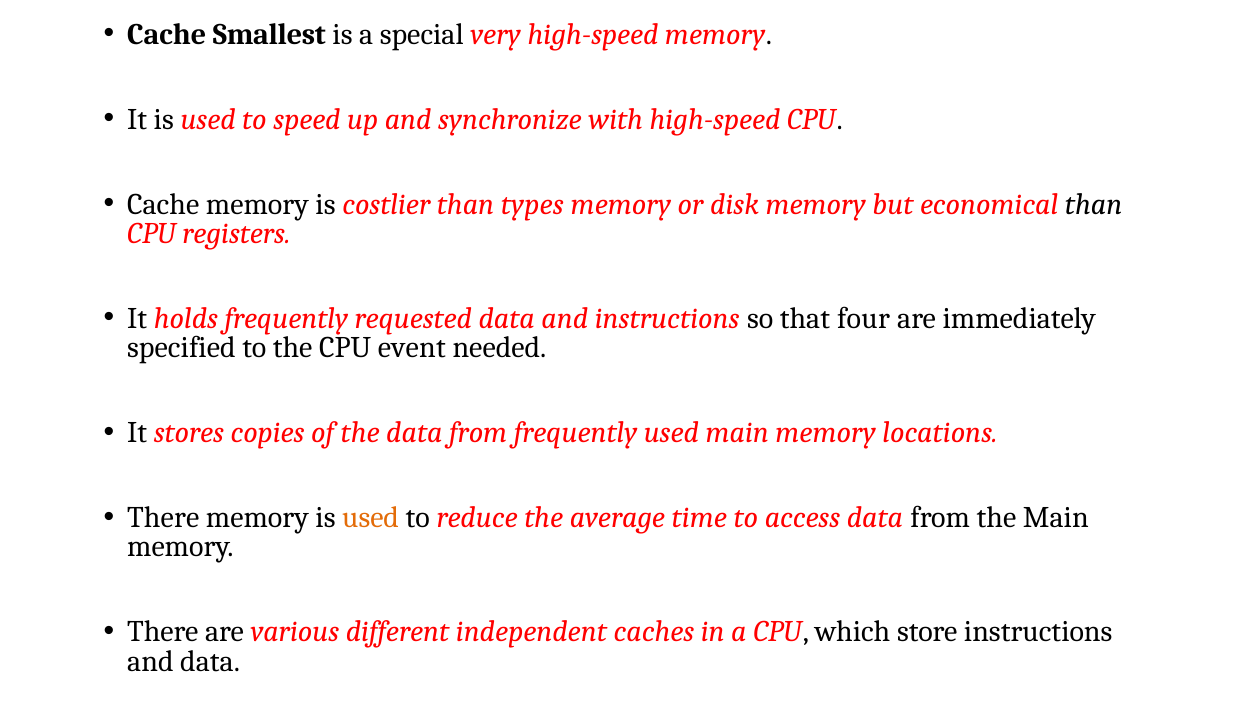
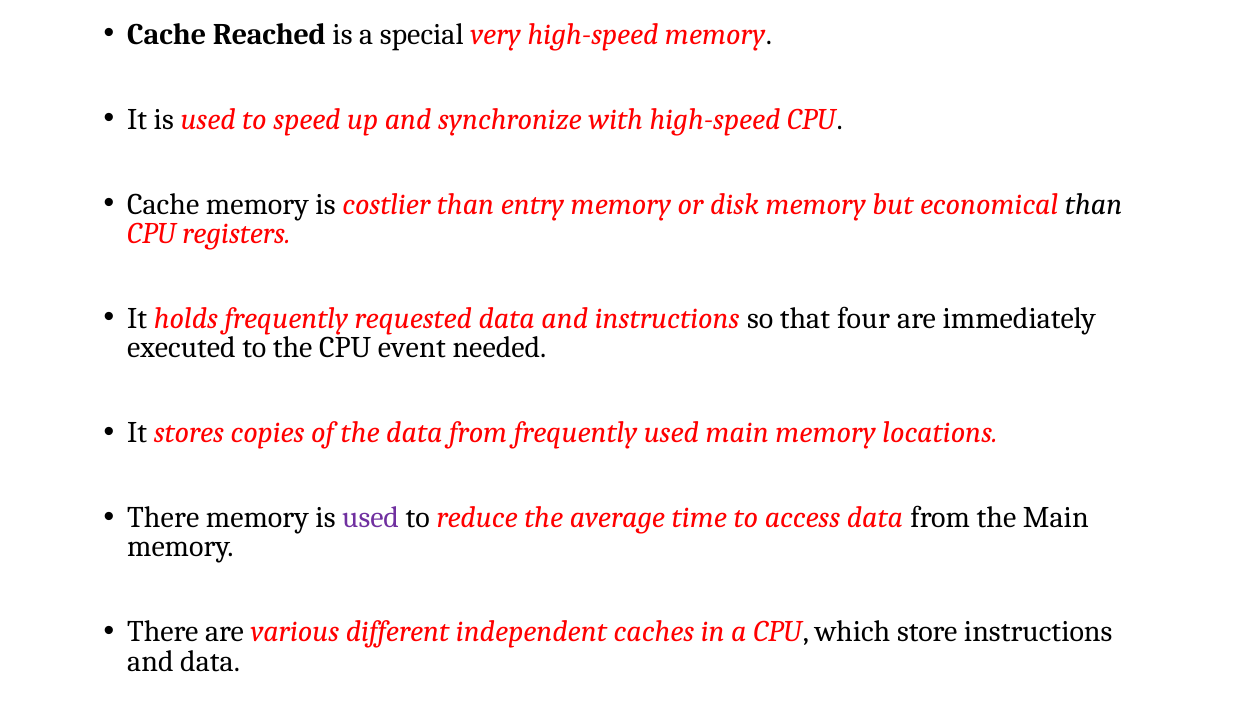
Smallest: Smallest -> Reached
types: types -> entry
specified: specified -> executed
used at (371, 518) colour: orange -> purple
